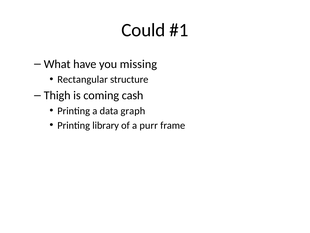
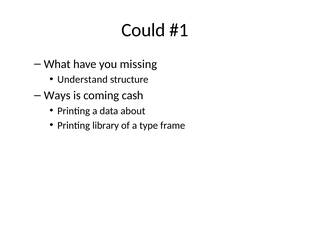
Rectangular: Rectangular -> Understand
Thigh: Thigh -> Ways
graph: graph -> about
purr: purr -> type
